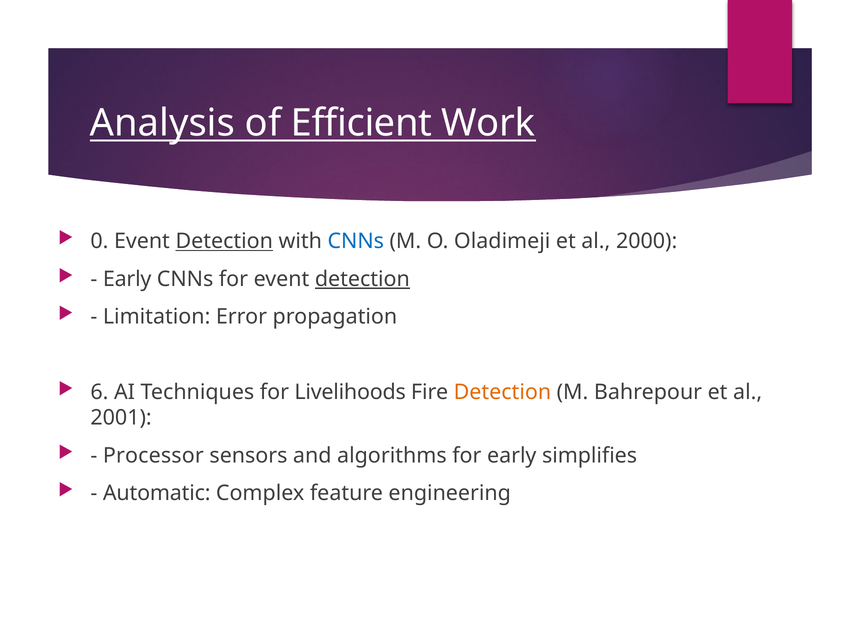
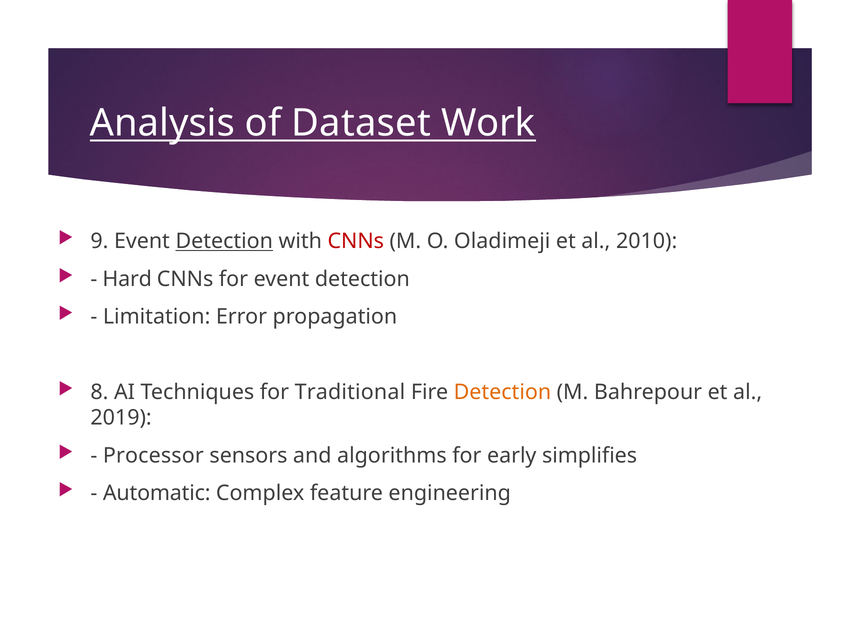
Efficient: Efficient -> Dataset
0: 0 -> 9
CNNs at (356, 241) colour: blue -> red
2000: 2000 -> 2010
Early at (127, 279): Early -> Hard
detection at (362, 279) underline: present -> none
6: 6 -> 8
Livelihoods: Livelihoods -> Traditional
2001: 2001 -> 2019
